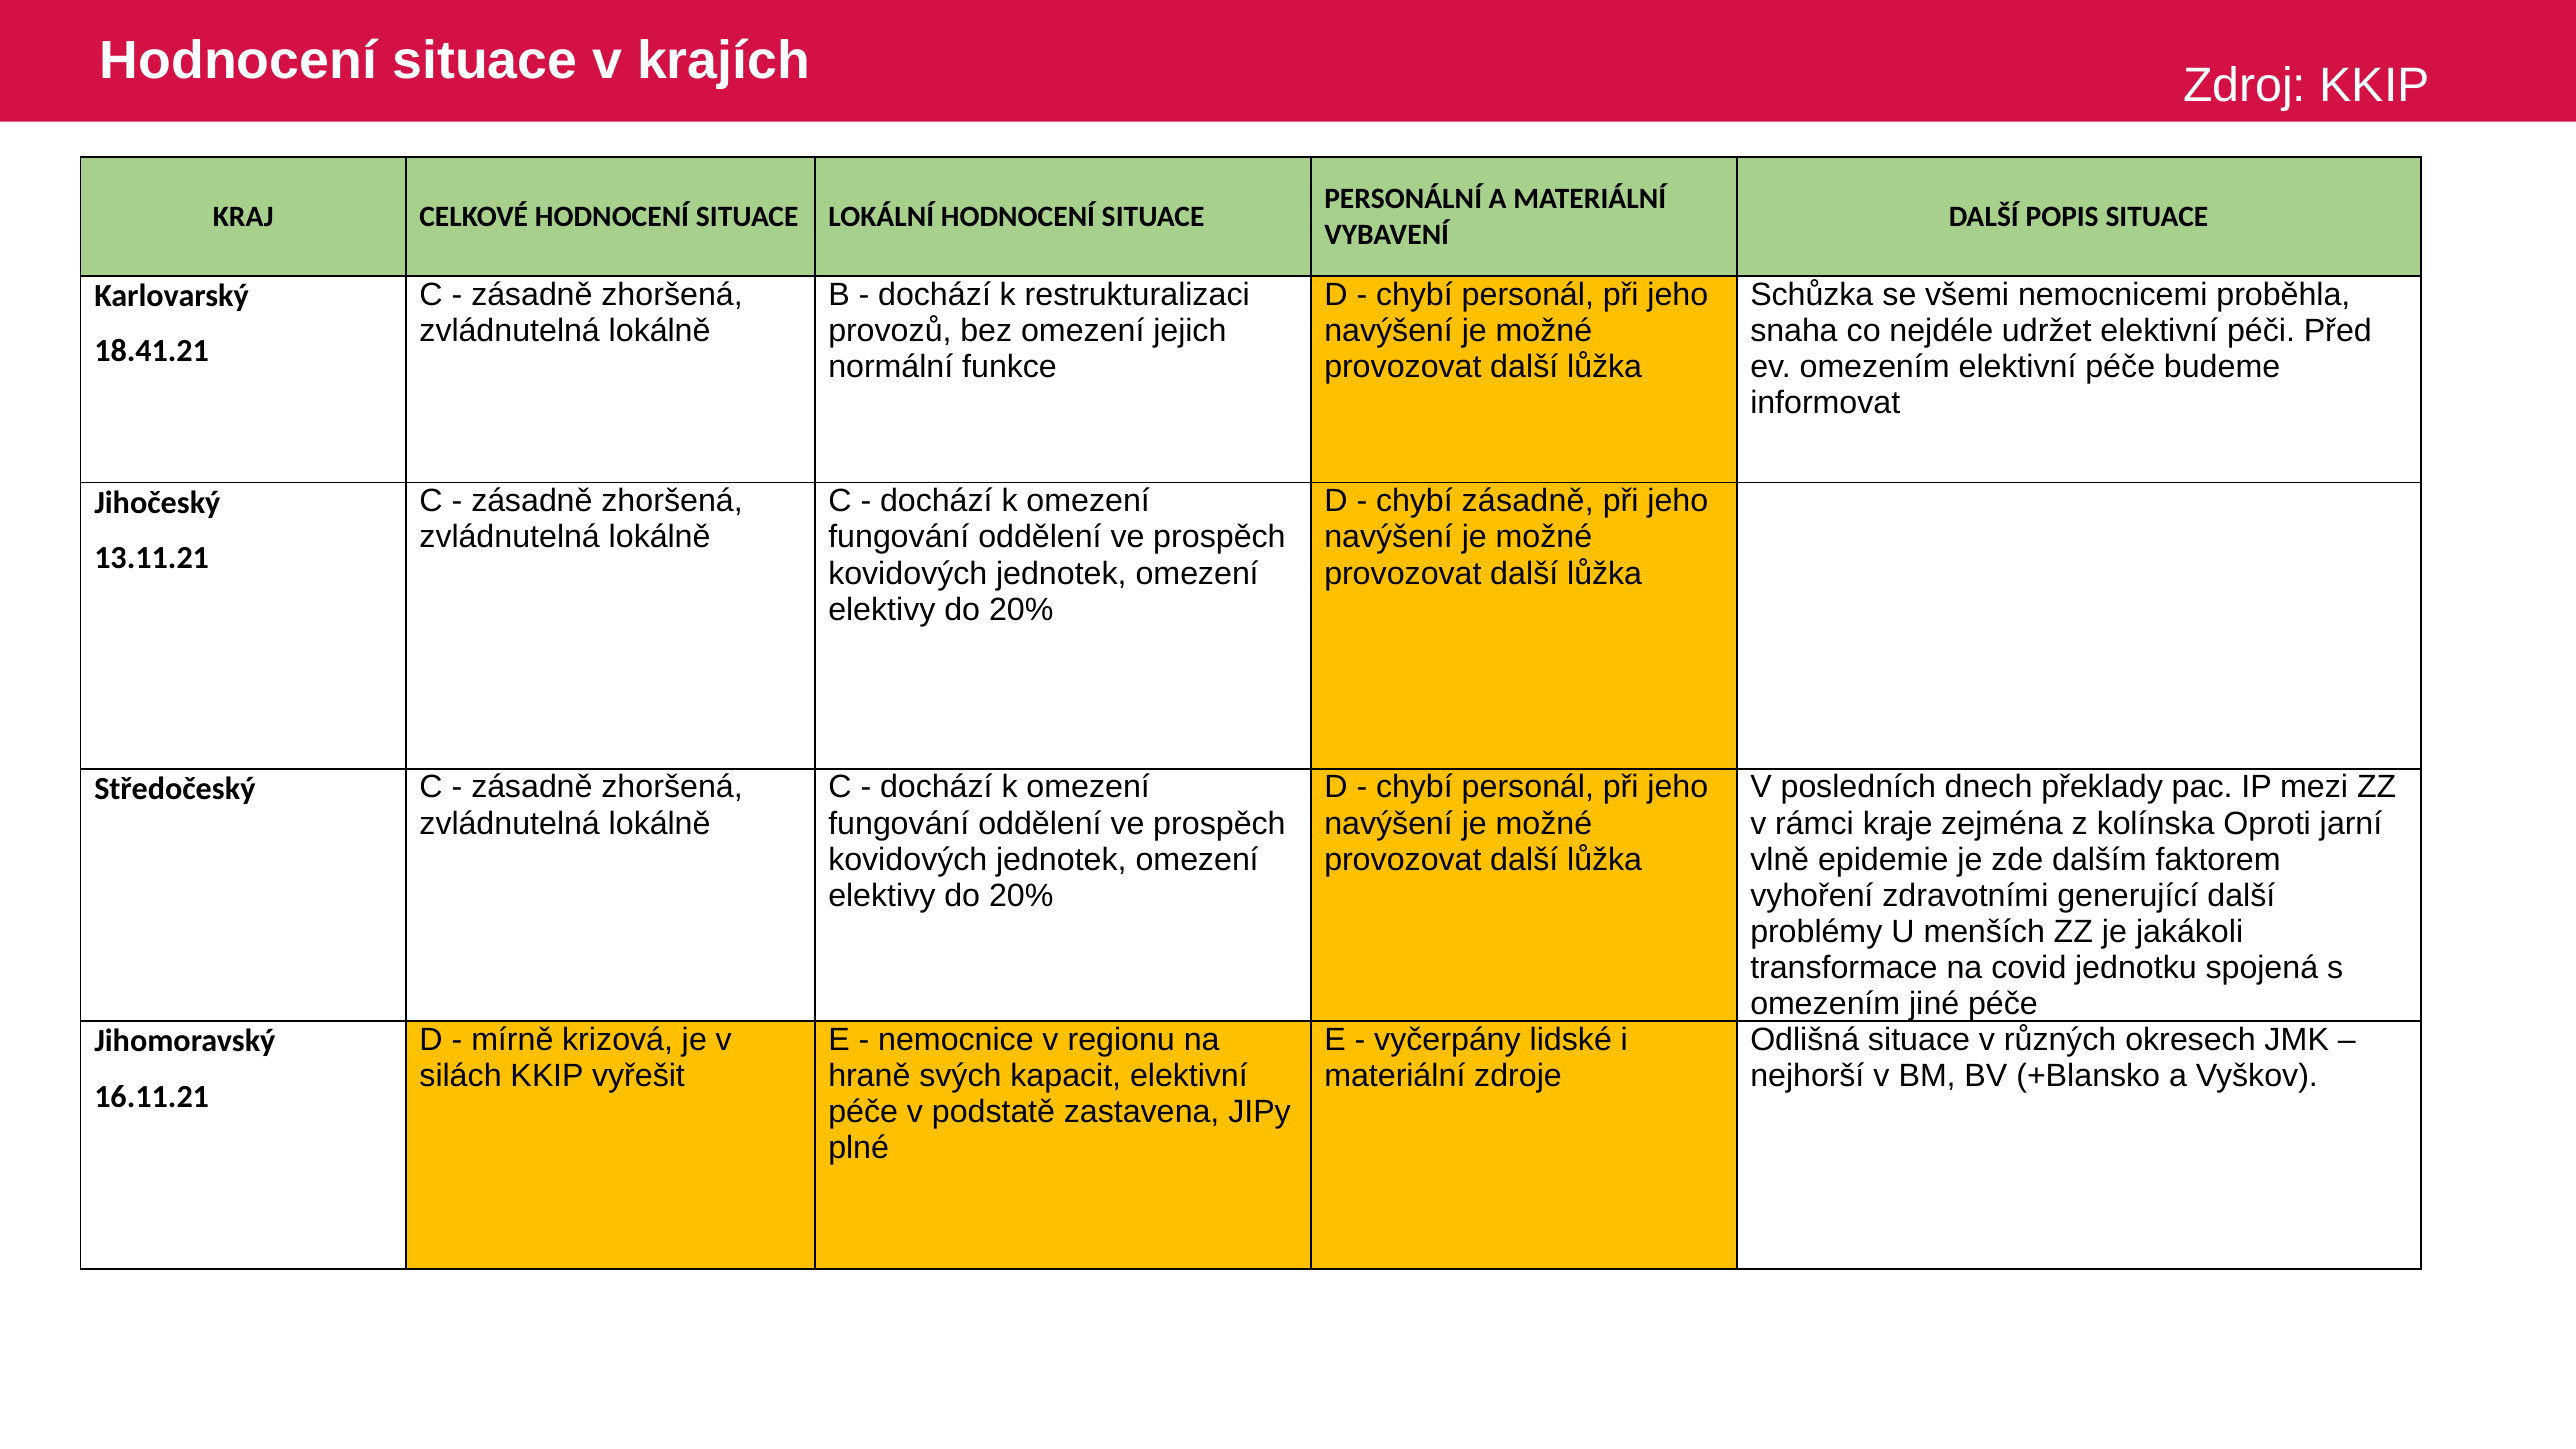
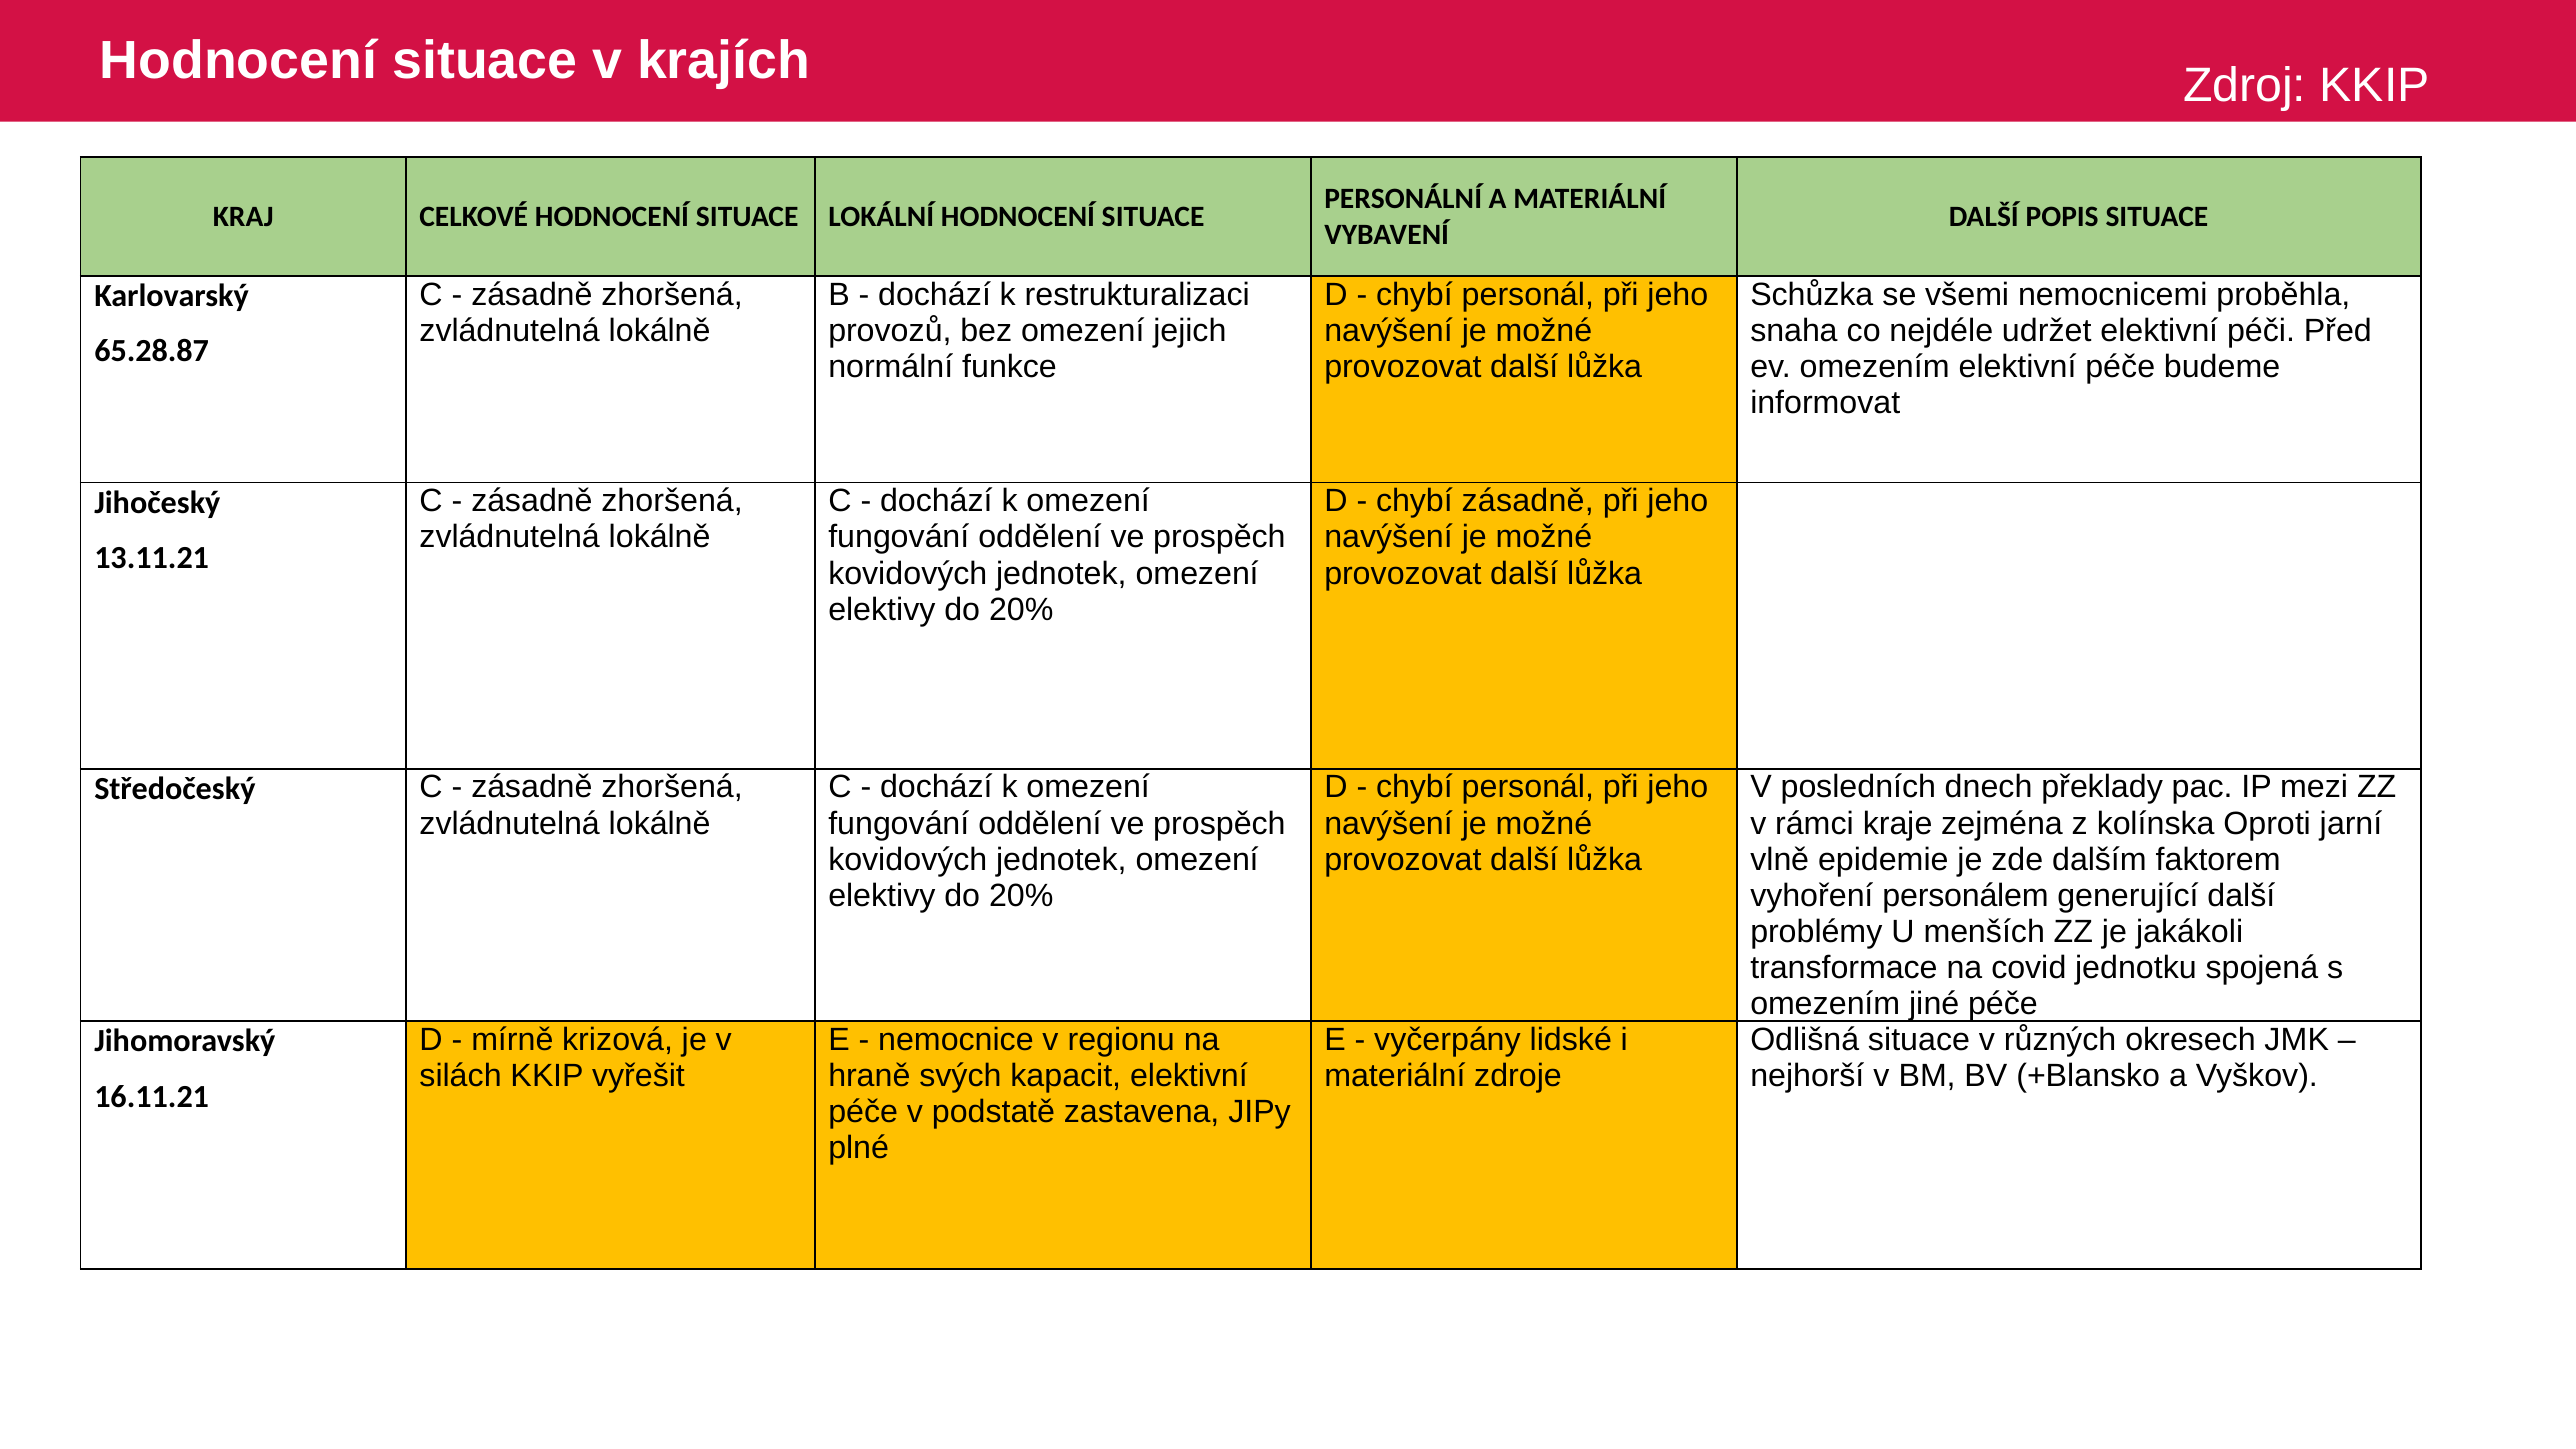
18.41.21: 18.41.21 -> 65.28.87
zdravotními: zdravotními -> personálem
